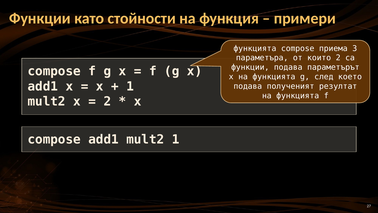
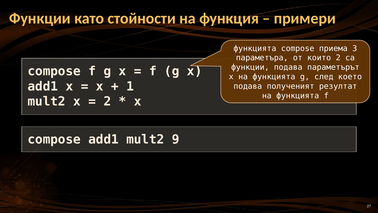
mult2 1: 1 -> 9
